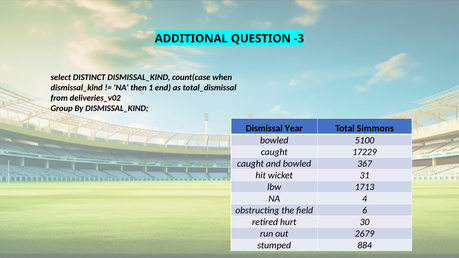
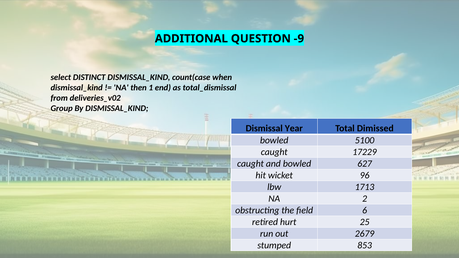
-3: -3 -> -9
Simmons: Simmons -> Dimissed
367: 367 -> 627
31: 31 -> 96
4: 4 -> 2
30: 30 -> 25
884: 884 -> 853
